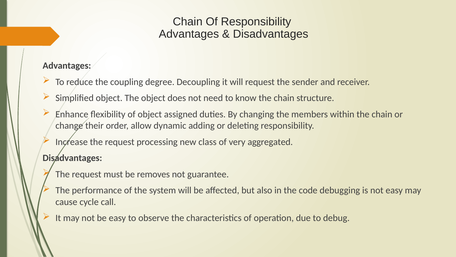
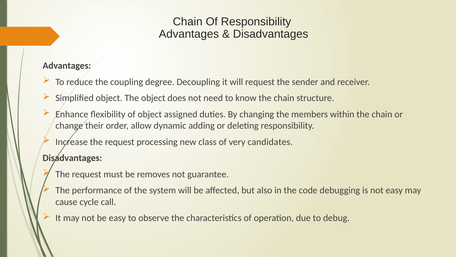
aggregated: aggregated -> candidates
